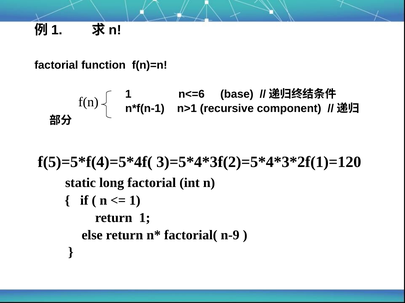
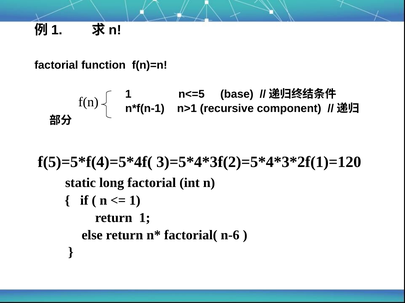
n<=6: n<=6 -> n<=5
n-9: n-9 -> n-6
